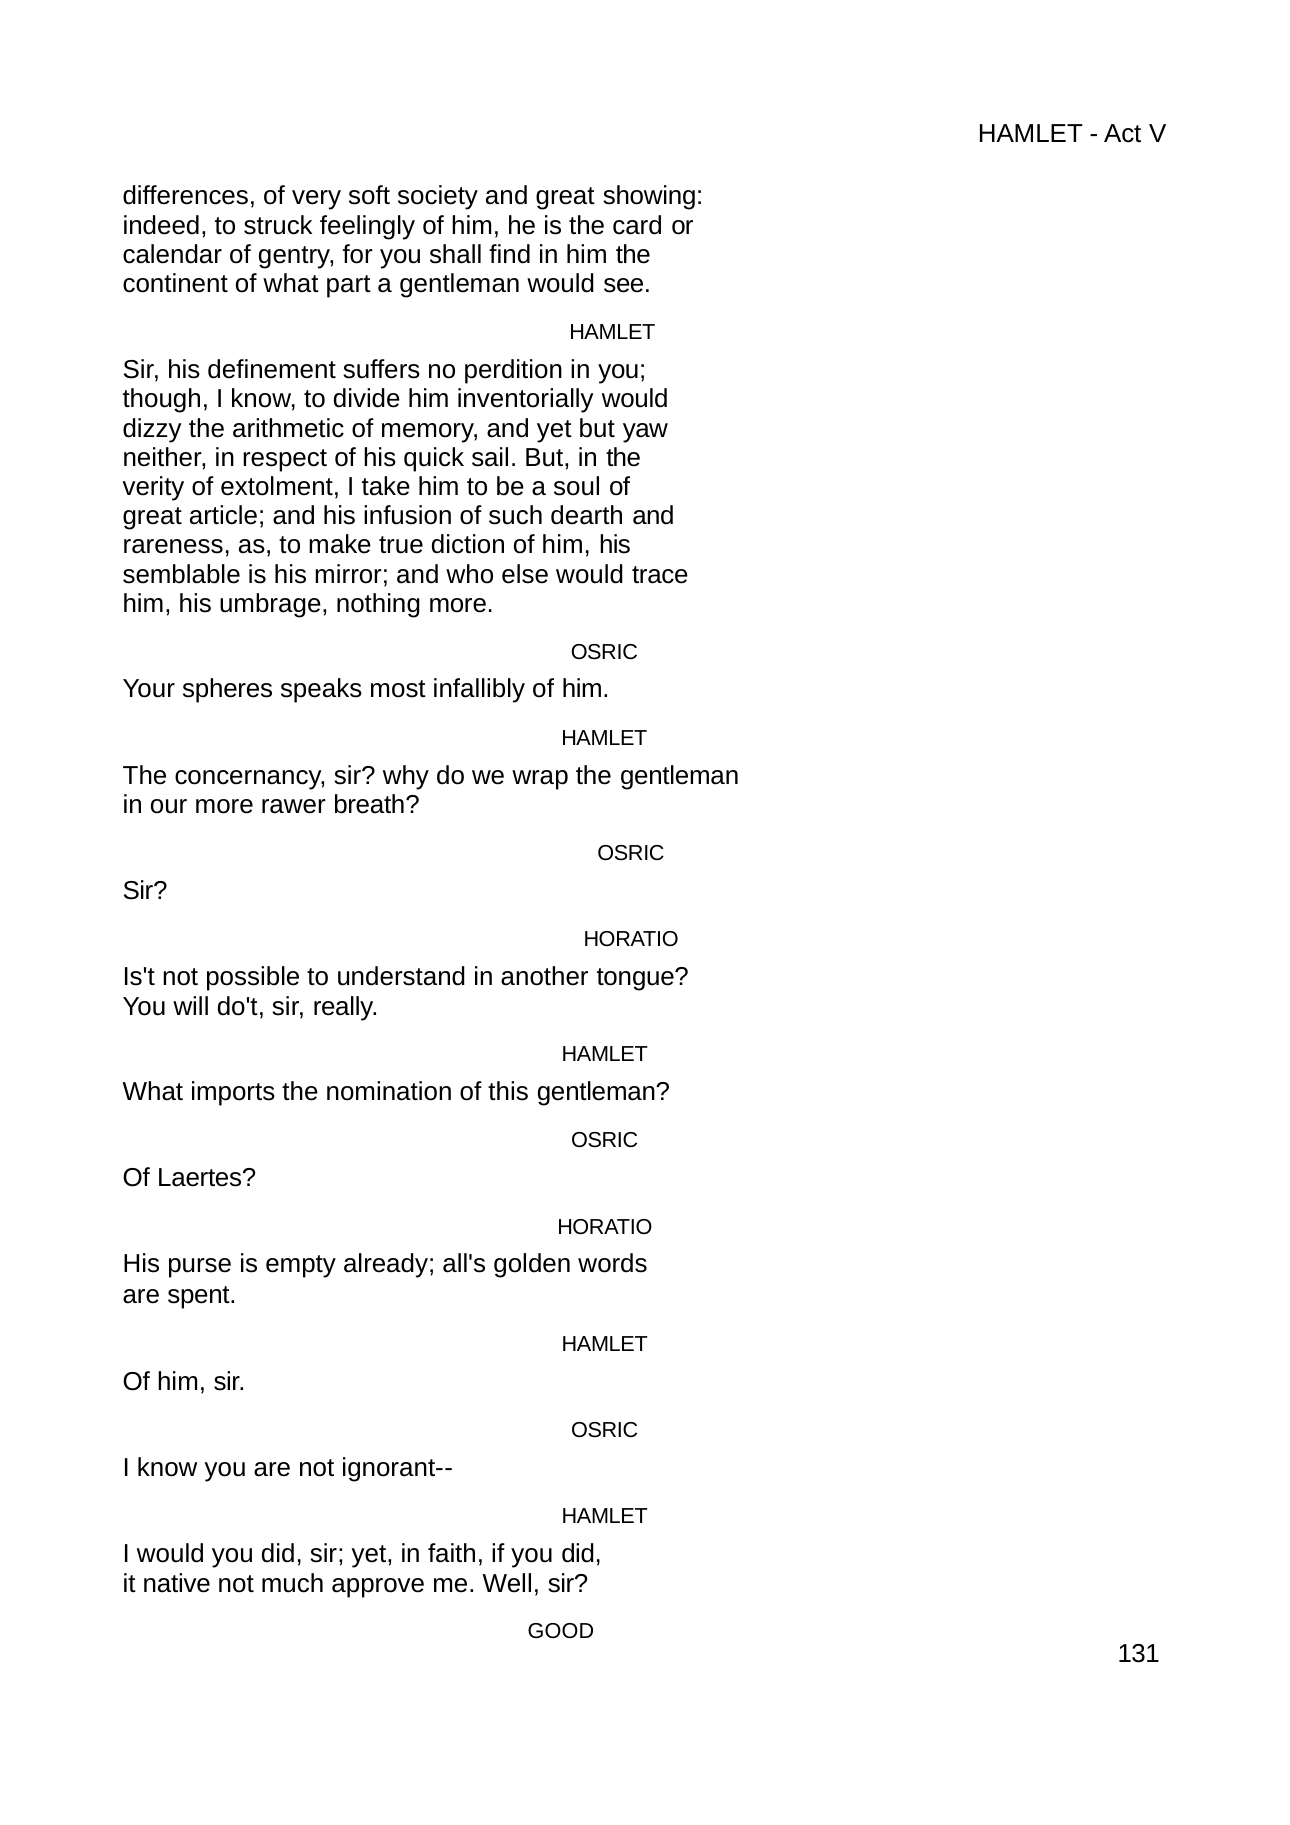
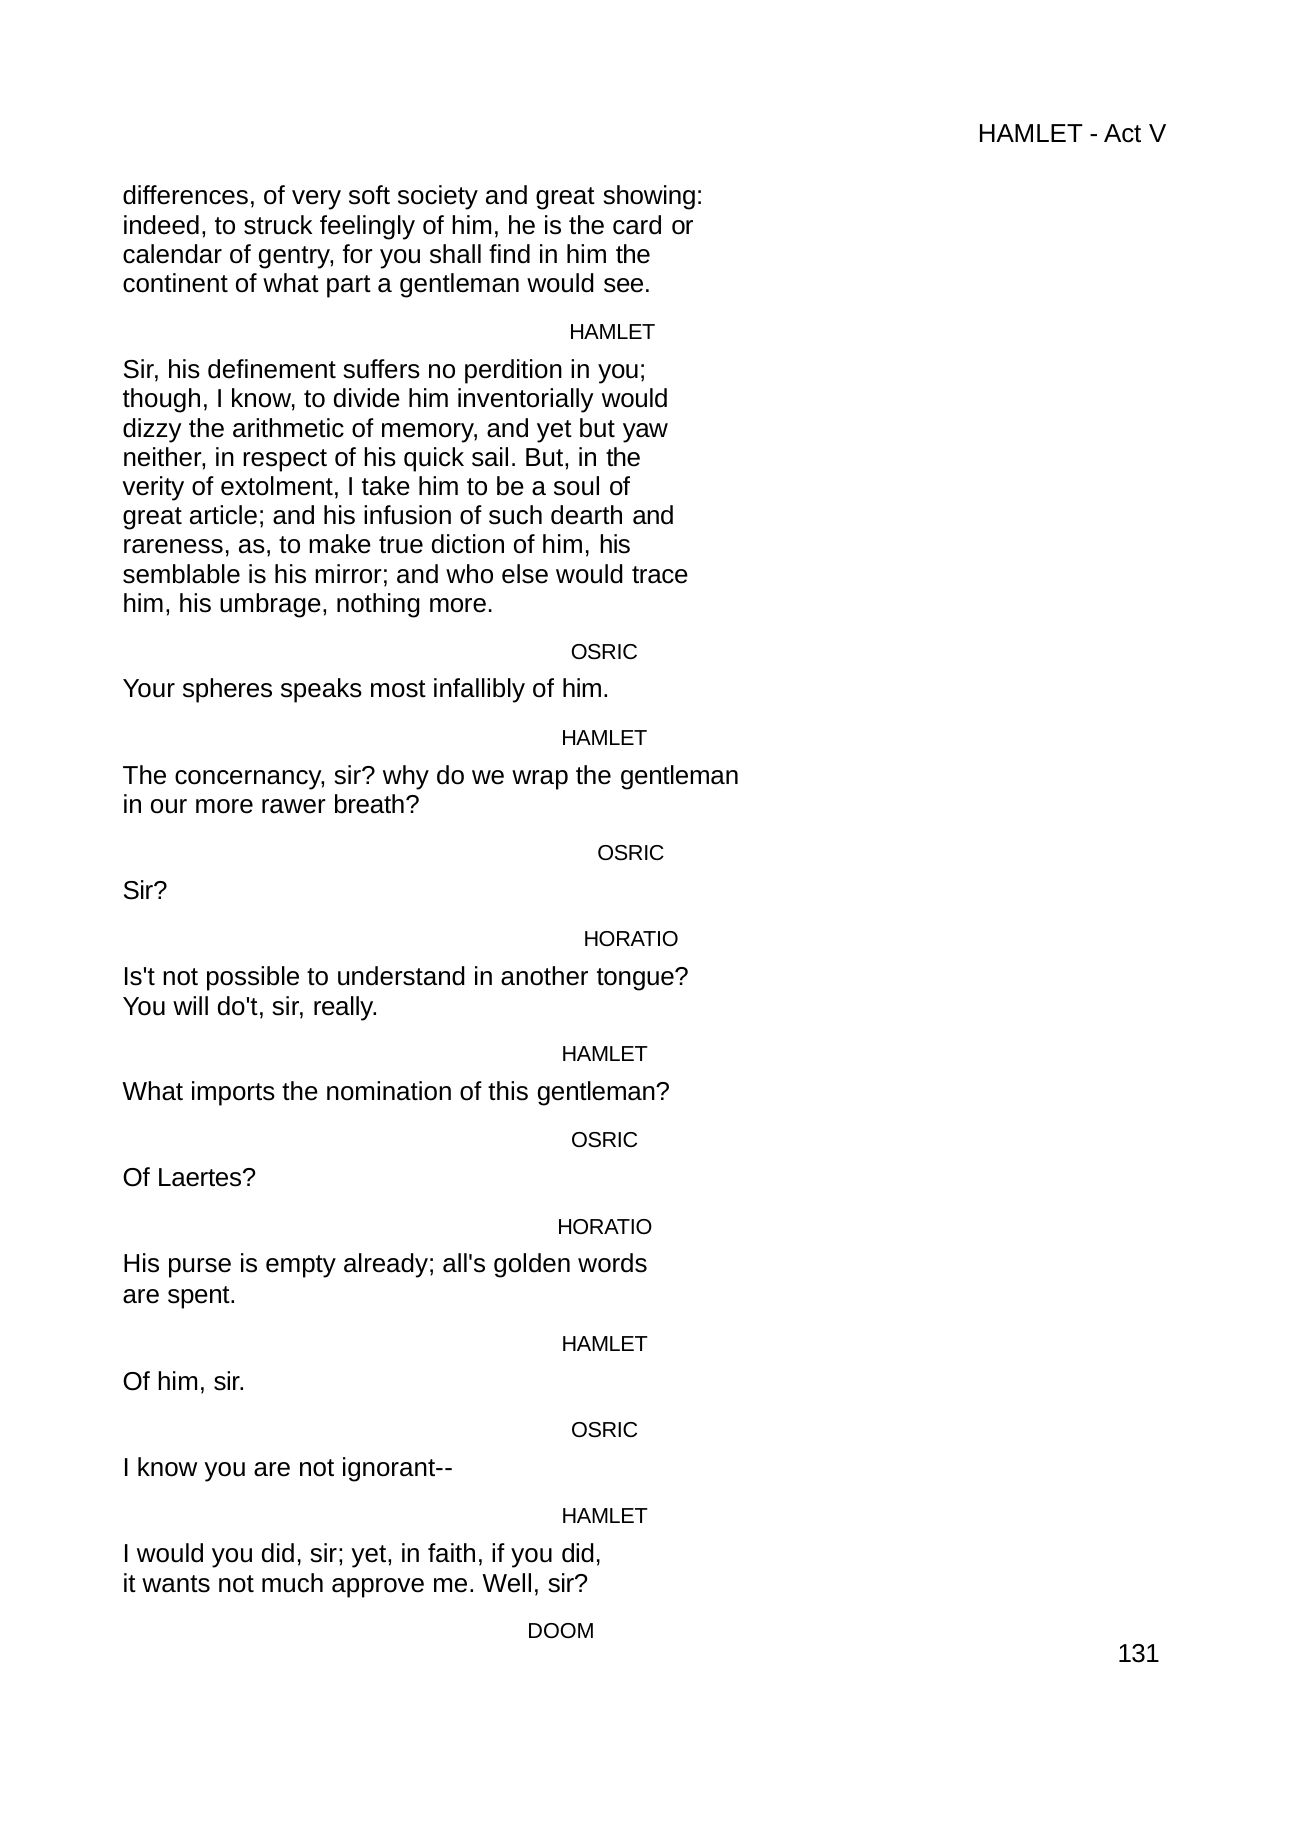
native: native -> wants
GOOD: GOOD -> DOOM
